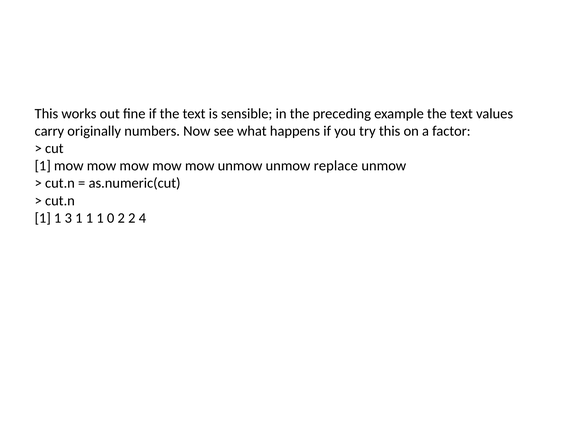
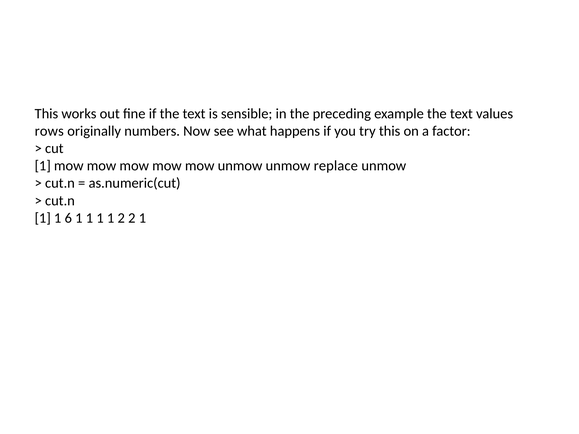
carry: carry -> rows
3: 3 -> 6
1 1 1 0: 0 -> 1
2 4: 4 -> 1
